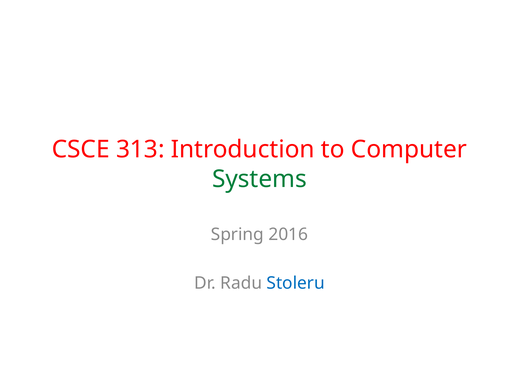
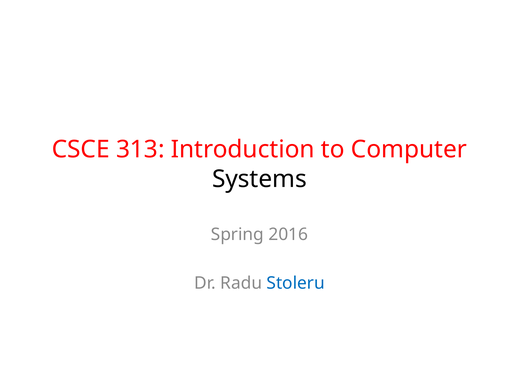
Systems colour: green -> black
